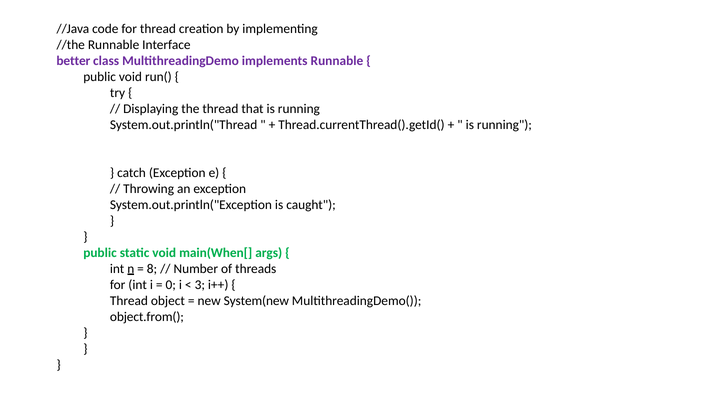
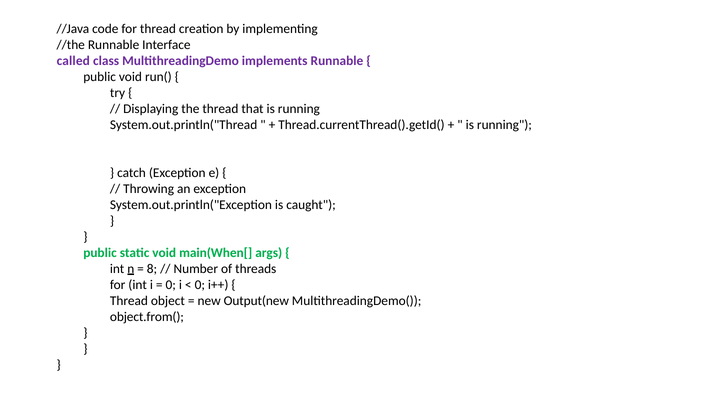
better: better -> called
3 at (200, 285): 3 -> 0
System(new: System(new -> Output(new
